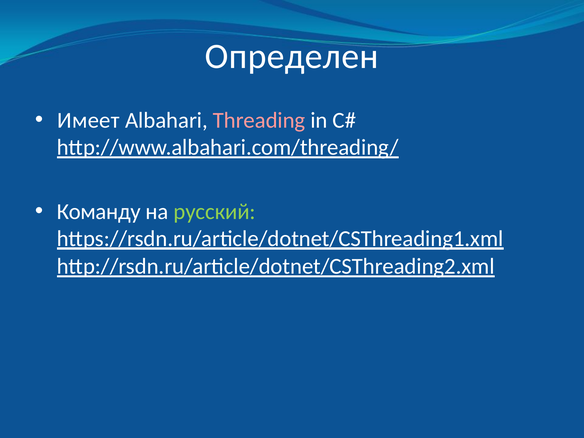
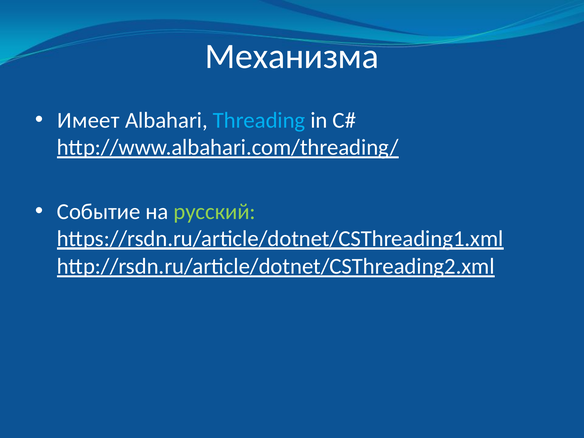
Определен: Определен -> Механизма
Threading colour: pink -> light blue
Команду: Команду -> Событие
